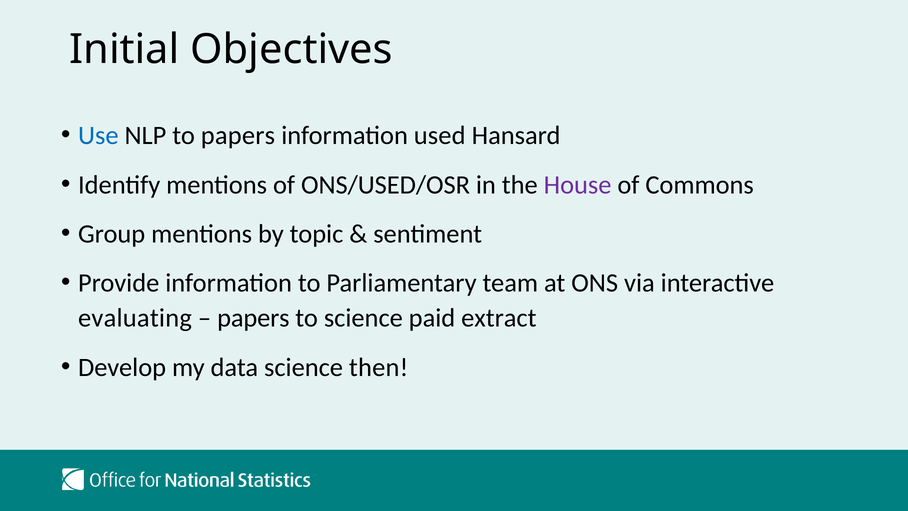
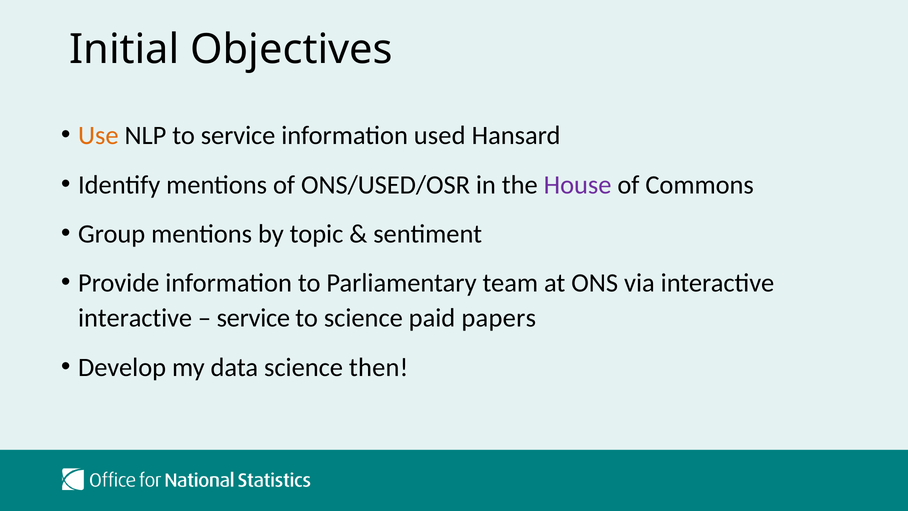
Use colour: blue -> orange
to papers: papers -> service
evaluating at (135, 318): evaluating -> interactive
papers at (253, 318): papers -> service
extract: extract -> papers
